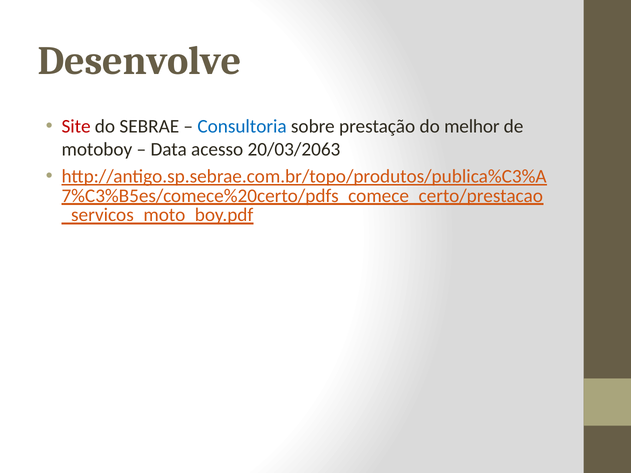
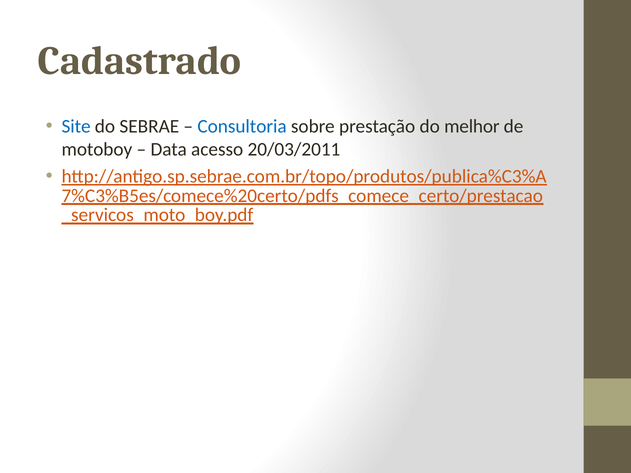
Desenvolve: Desenvolve -> Cadastrado
Site colour: red -> blue
20/03/2063: 20/03/2063 -> 20/03/2011
